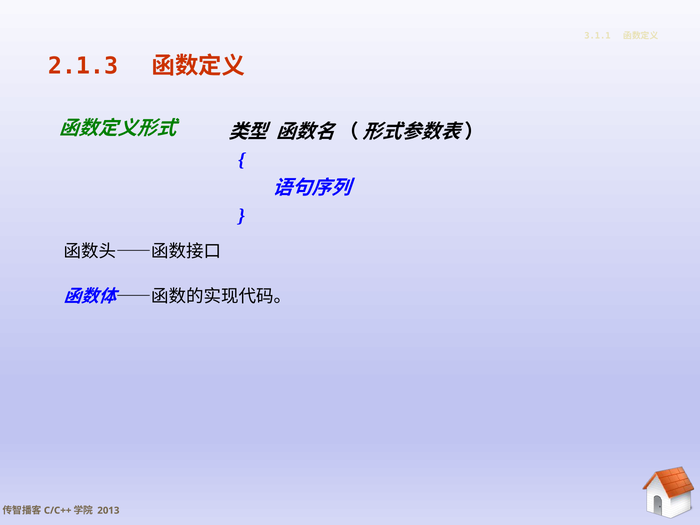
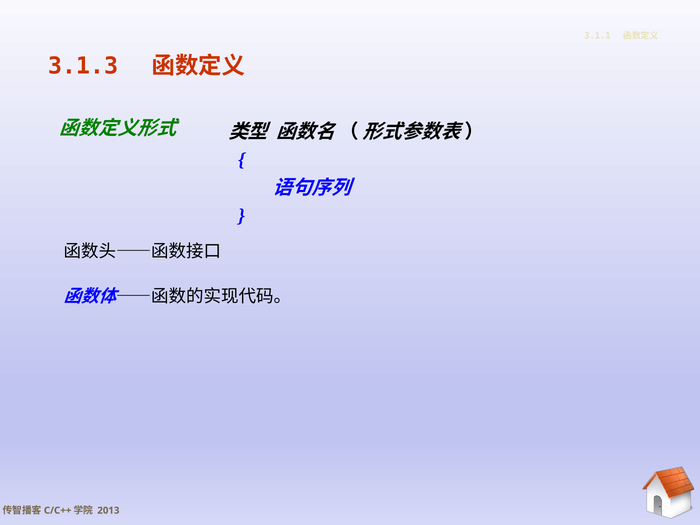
2.1.3: 2.1.3 -> 3.1.3
